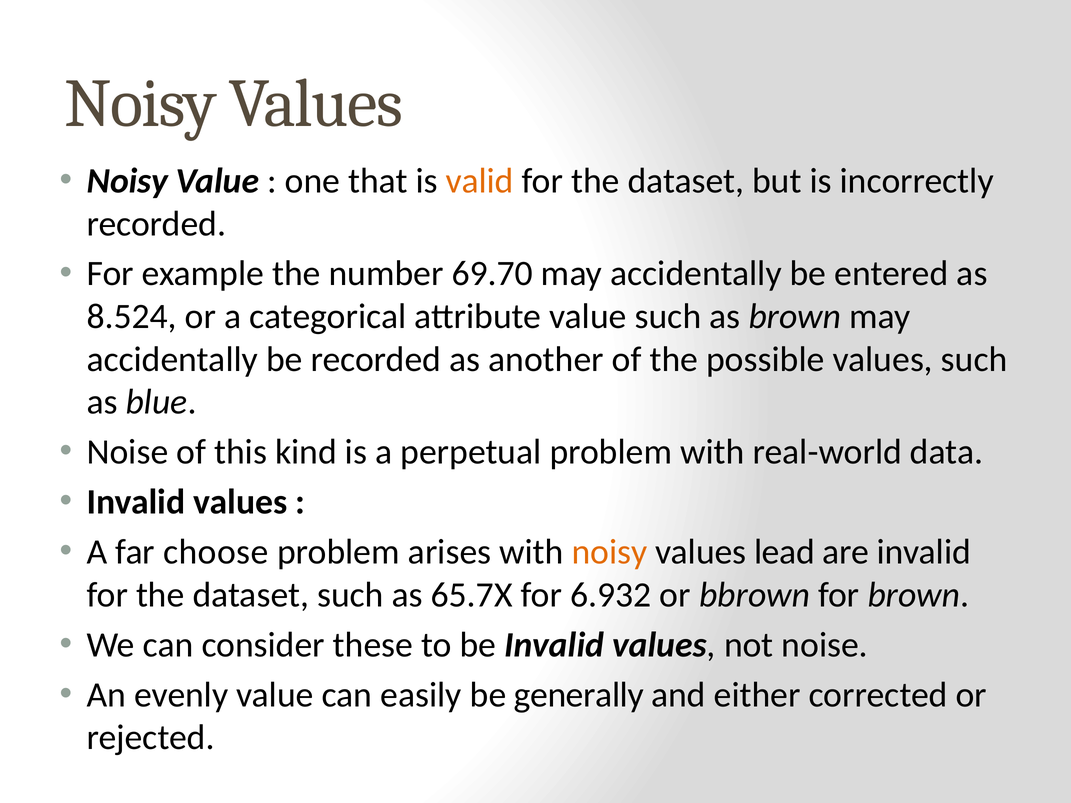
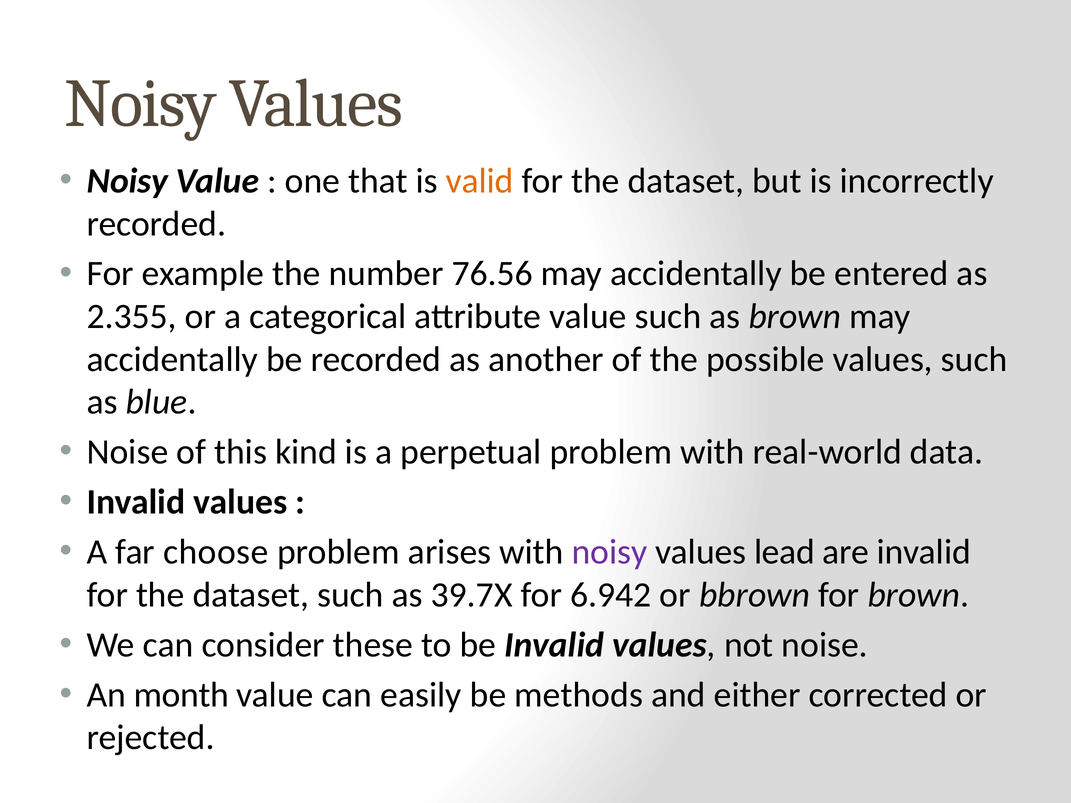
69.70: 69.70 -> 76.56
8.524: 8.524 -> 2.355
noisy at (610, 552) colour: orange -> purple
65.7X: 65.7X -> 39.7X
6.932: 6.932 -> 6.942
evenly: evenly -> month
generally: generally -> methods
